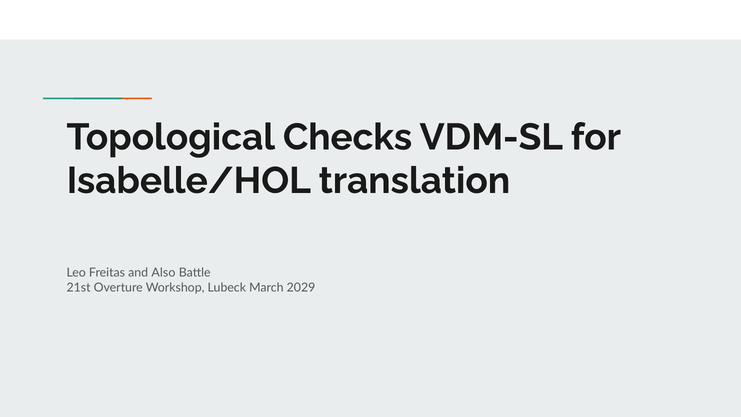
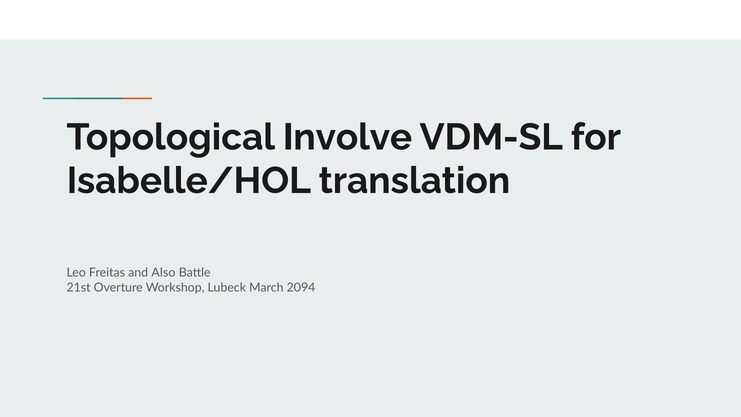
Checks: Checks -> Involve
2029: 2029 -> 2094
